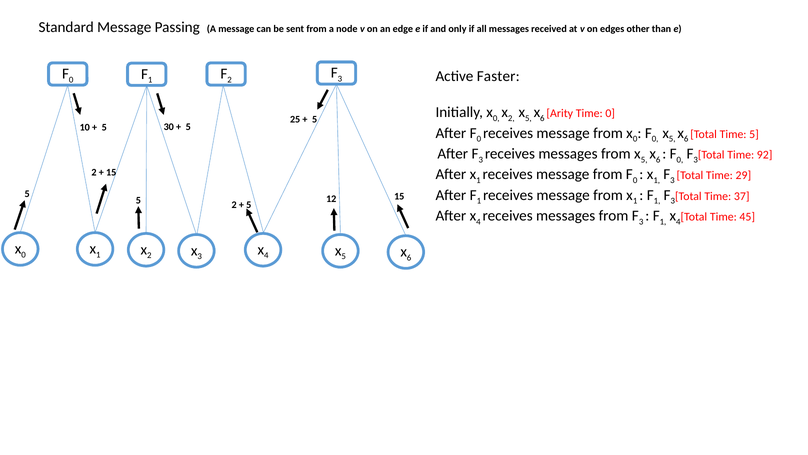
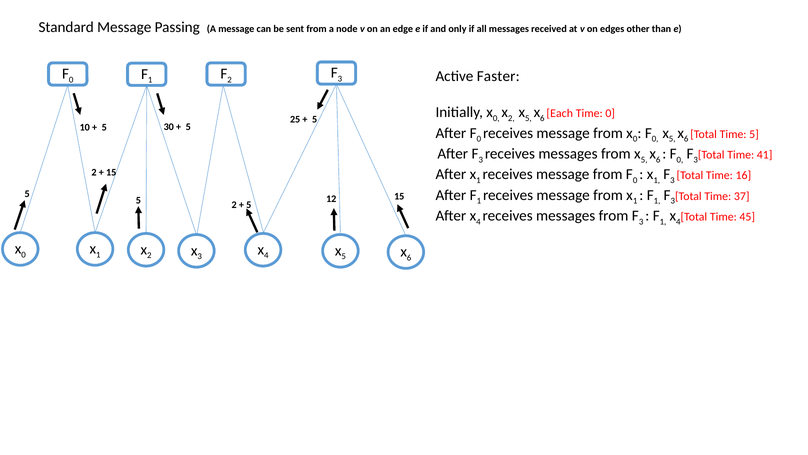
Arity: Arity -> Each
92: 92 -> 41
29: 29 -> 16
